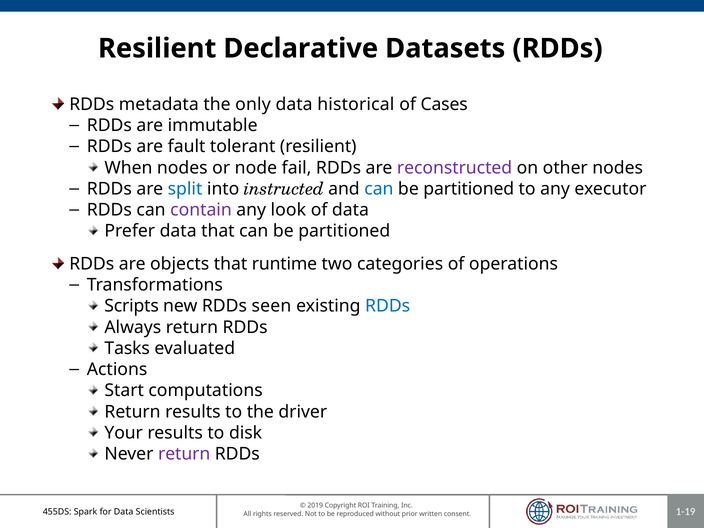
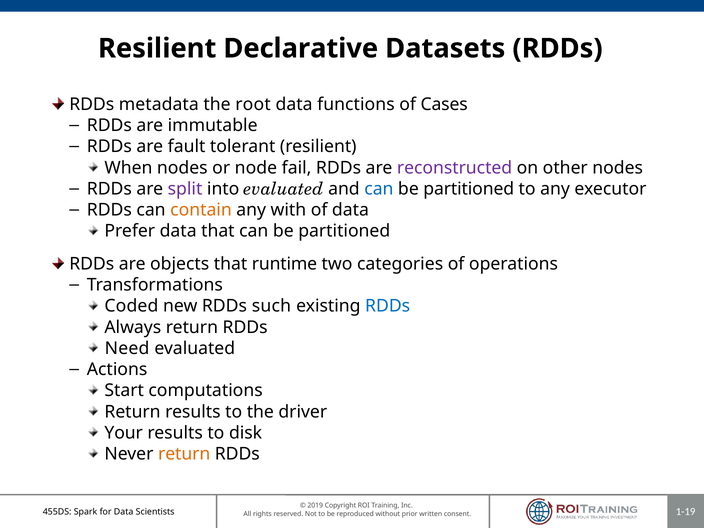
only: only -> root
historical: historical -> functions
split colour: blue -> purple
into instructed: instructed -> evaluated
contain colour: purple -> orange
look: look -> with
Scripts: Scripts -> Coded
seen: seen -> such
Tasks: Tasks -> Need
return at (184, 454) colour: purple -> orange
